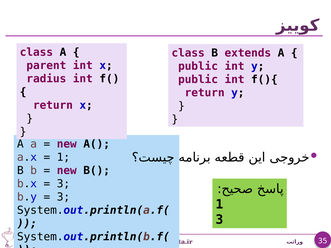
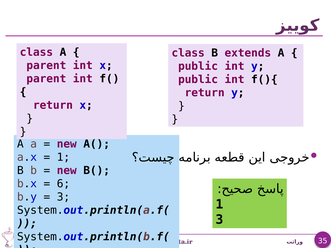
radius at (46, 79): radius -> parent
3 at (63, 184): 3 -> 6
